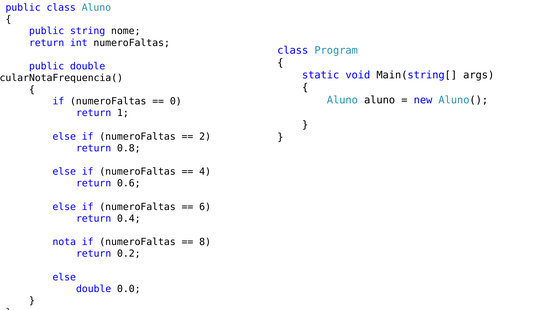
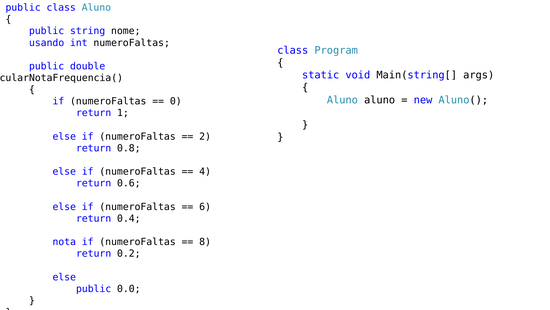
return at (47, 43): return -> usando
double at (94, 288): double -> public
